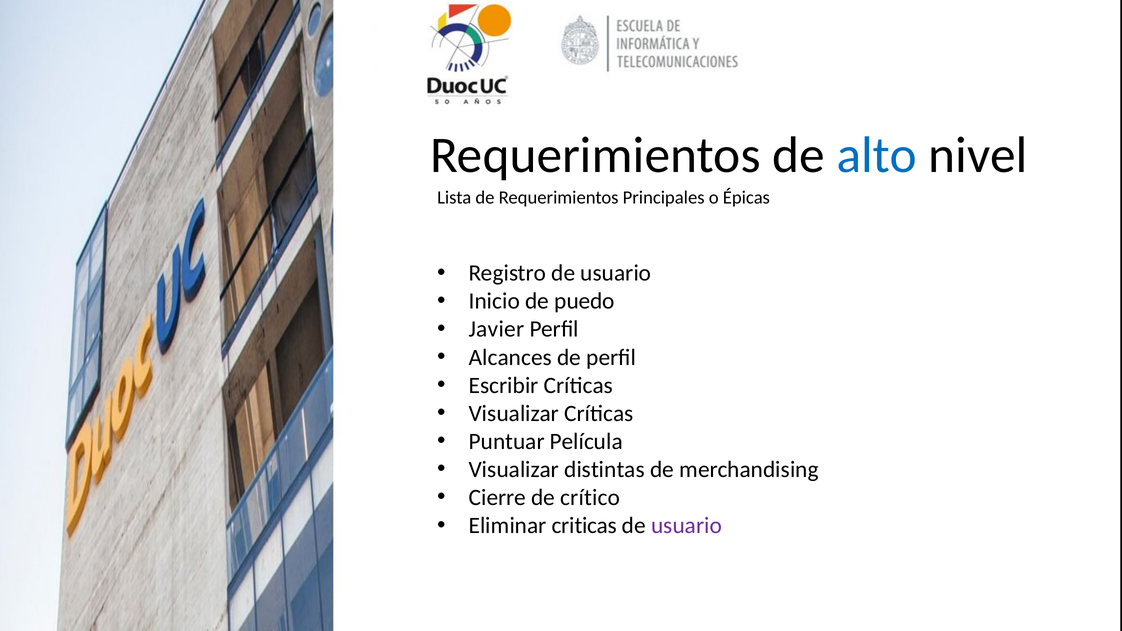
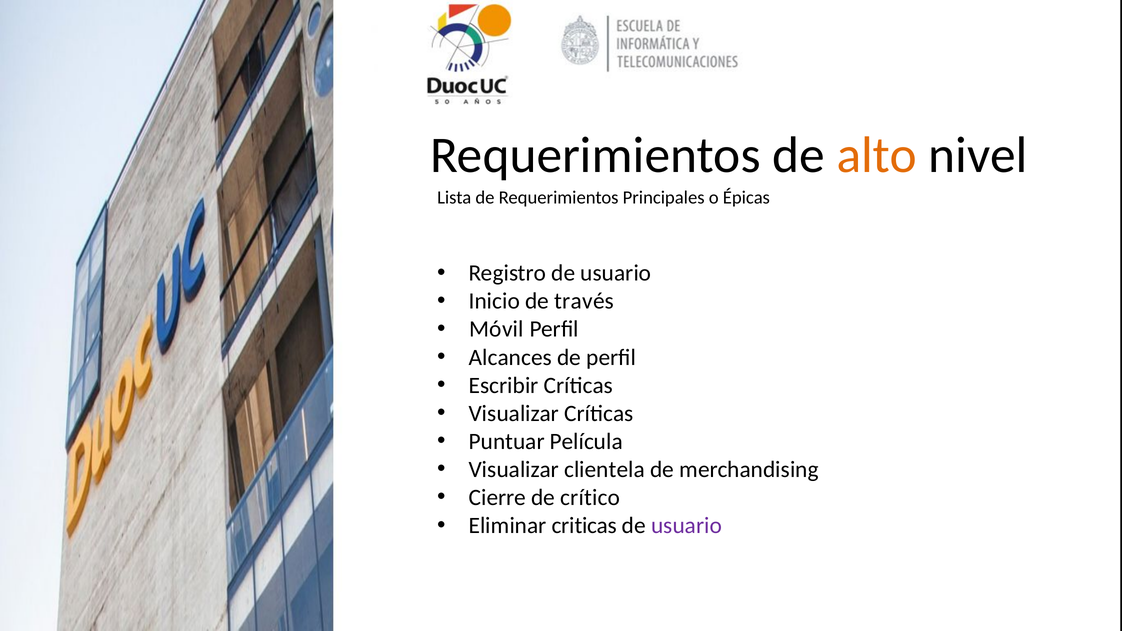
alto colour: blue -> orange
puedo: puedo -> través
Javier: Javier -> Móvil
distintas: distintas -> clientela
